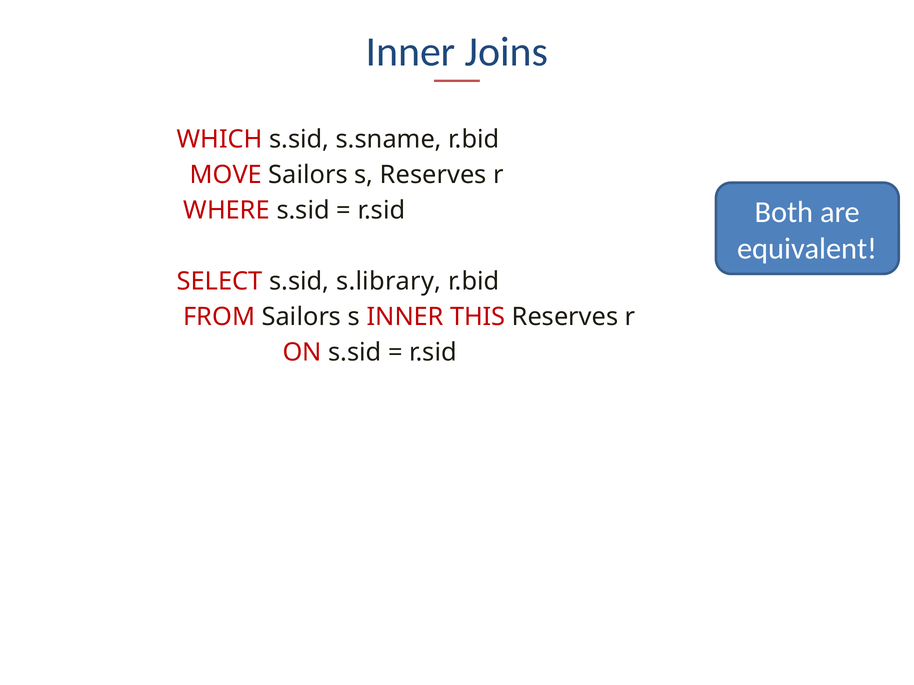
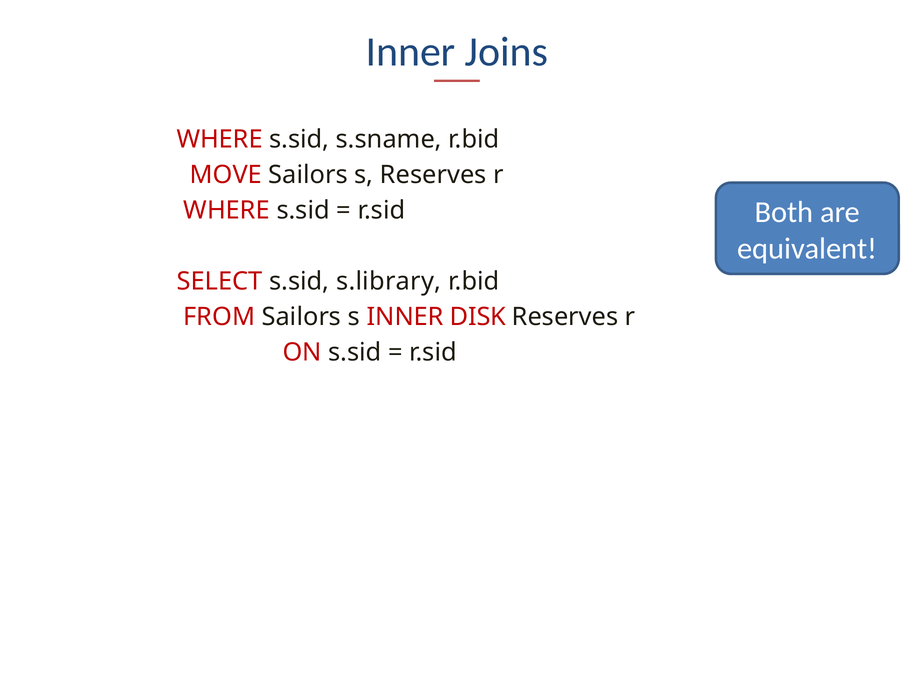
WHICH at (220, 139): WHICH -> WHERE
THIS: THIS -> DISK
